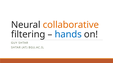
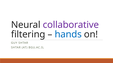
collaborative colour: orange -> purple
